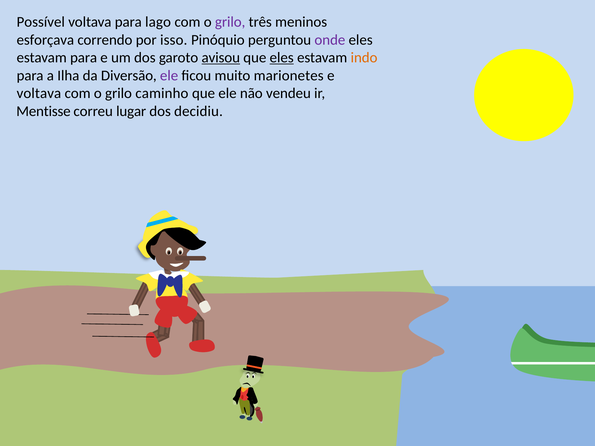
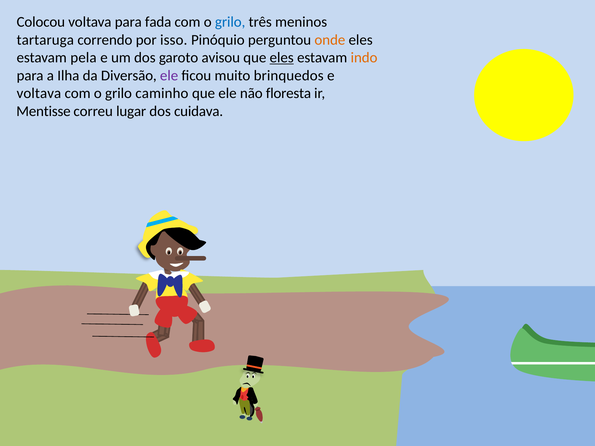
Possível: Possível -> Colocou
lago: lago -> fada
grilo at (230, 22) colour: purple -> blue
esforçava: esforçava -> tartaruga
onde colour: purple -> orange
estavam para: para -> pela
avisou underline: present -> none
marionetes: marionetes -> brinquedos
vendeu: vendeu -> floresta
decidiu: decidiu -> cuidava
